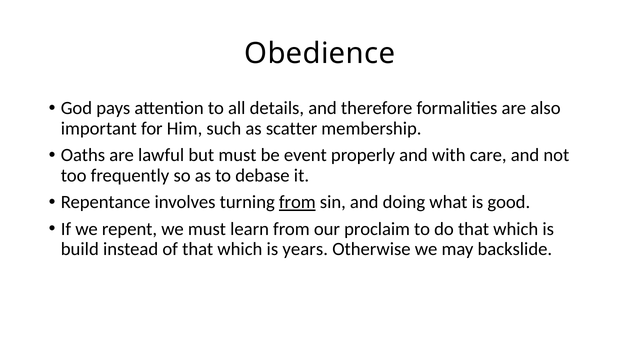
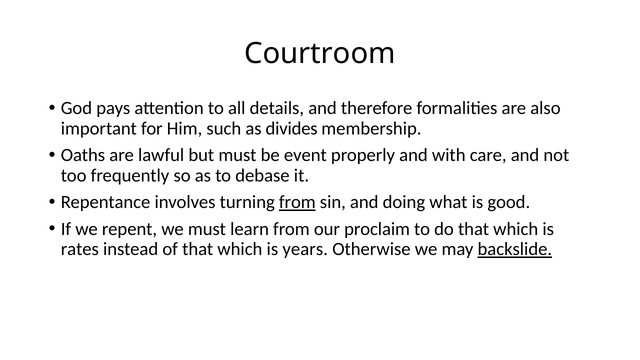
Obedience: Obedience -> Courtroom
scatter: scatter -> divides
build: build -> rates
backslide underline: none -> present
